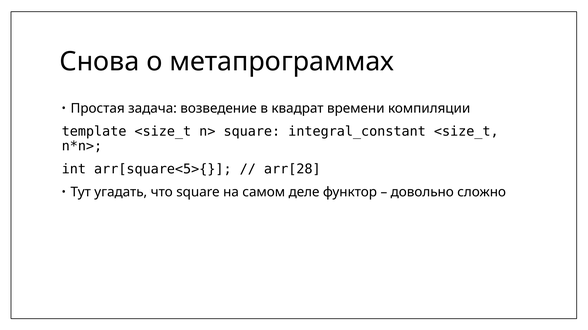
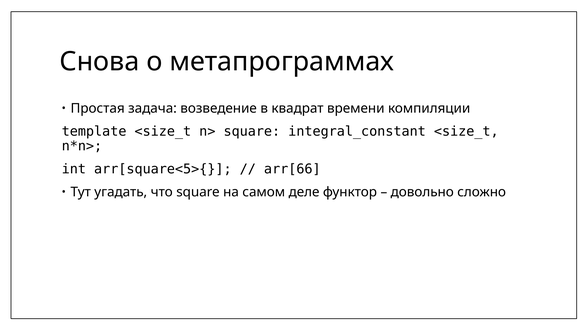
arr[28: arr[28 -> arr[66
